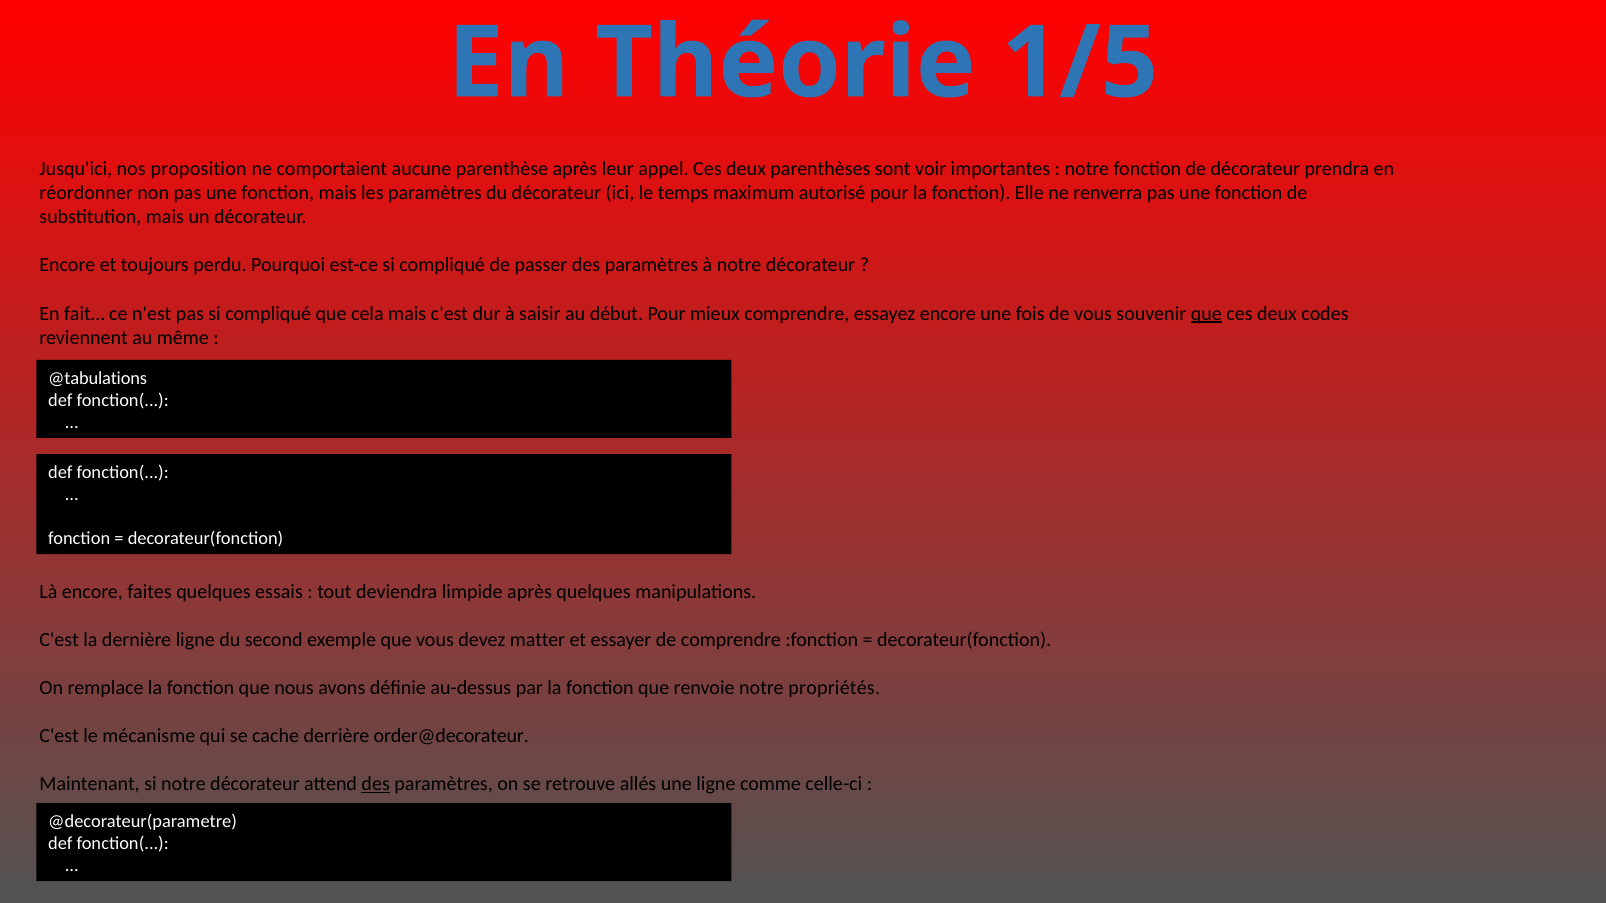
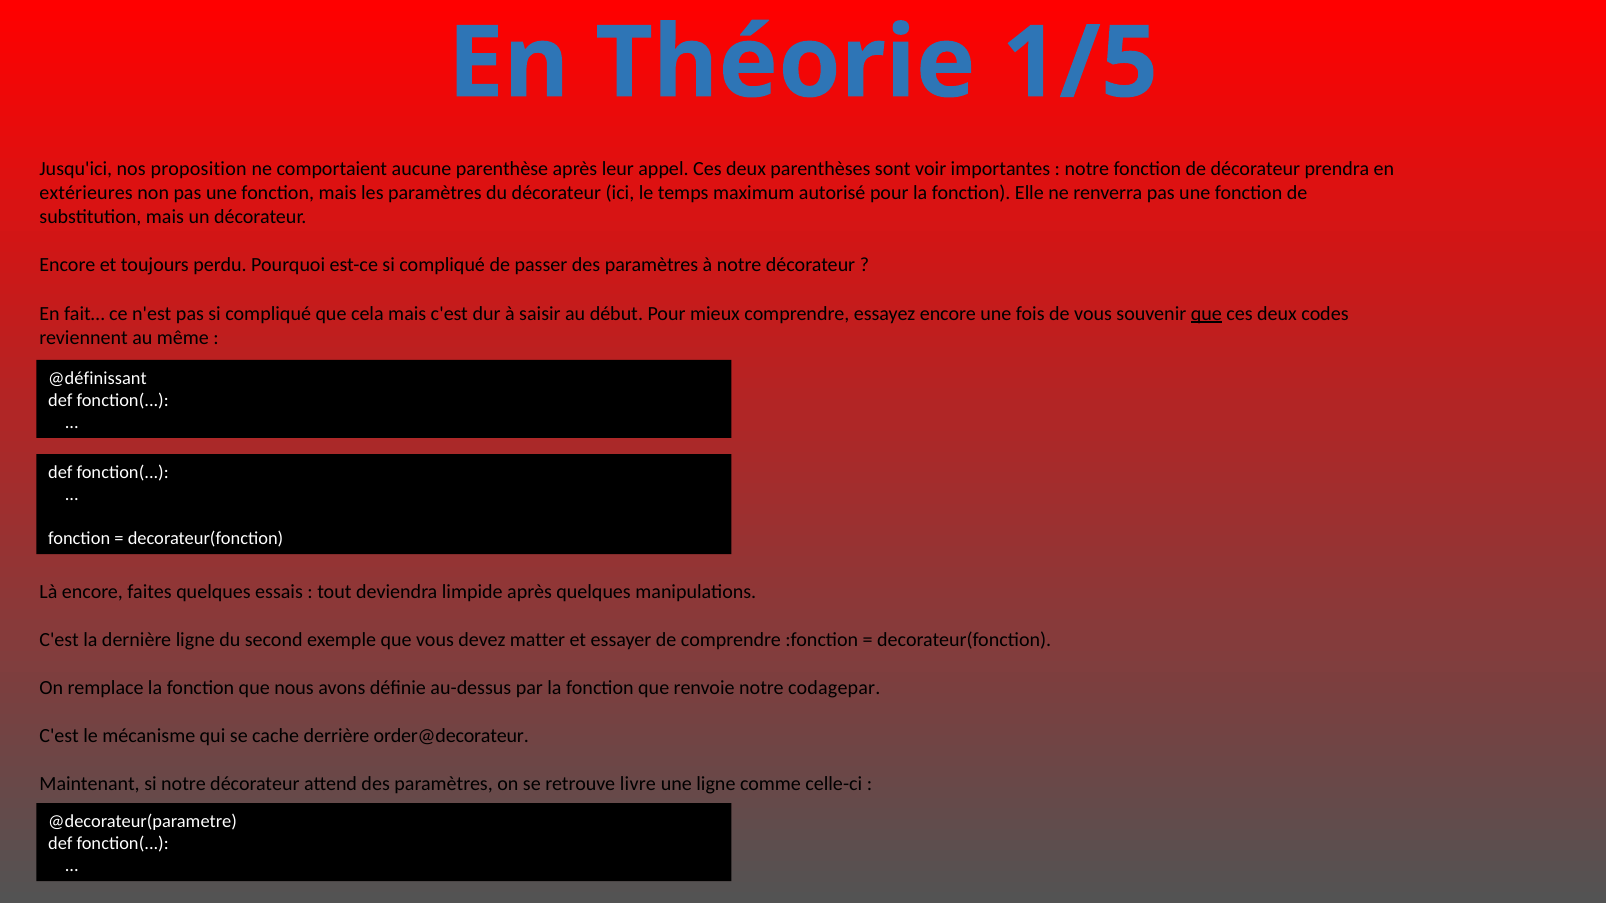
réordonner: réordonner -> extérieures
@tabulations: @tabulations -> @définissant
propriétés: propriétés -> codagepar
des at (376, 785) underline: present -> none
allés: allés -> livre
